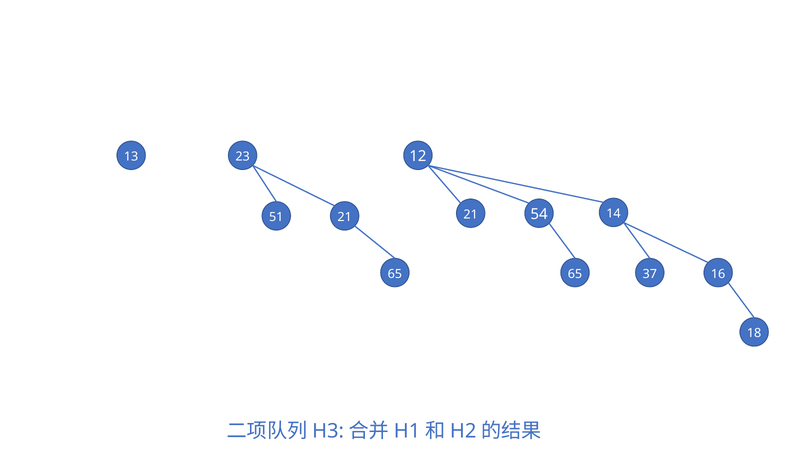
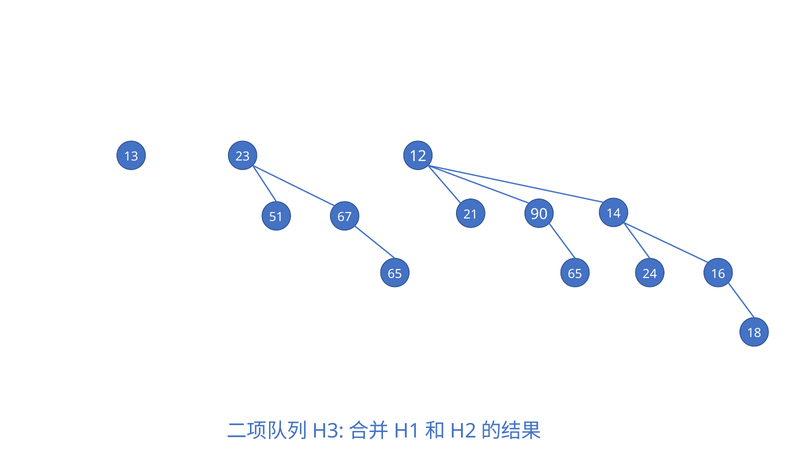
54: 54 -> 90
51 21: 21 -> 67
37: 37 -> 24
